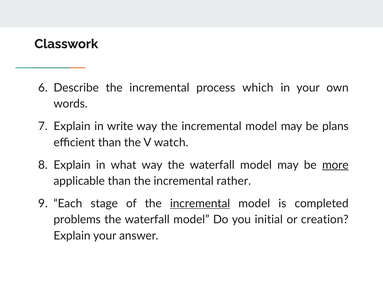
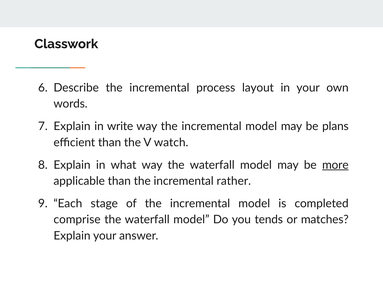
which: which -> layout
incremental at (200, 204) underline: present -> none
problems: problems -> comprise
initial: initial -> tends
creation: creation -> matches
